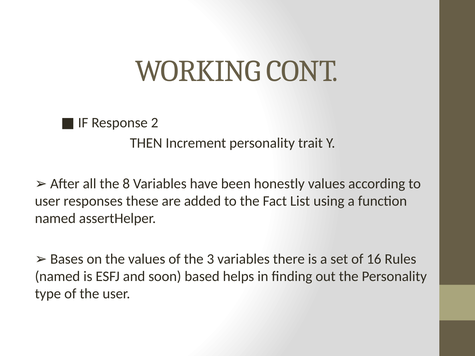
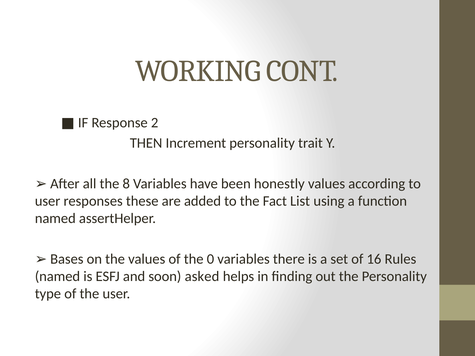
3: 3 -> 0
based: based -> asked
